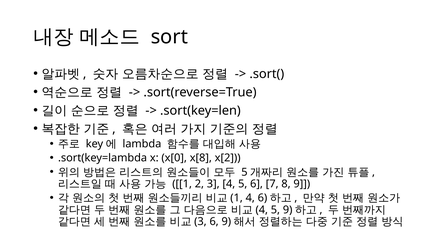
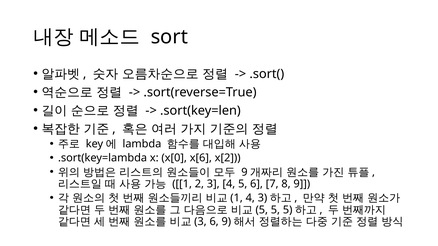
x[8: x[8 -> x[6
5 at (244, 172): 5 -> 9
4 6: 6 -> 3
4 at (262, 210): 4 -> 5
9 at (288, 210): 9 -> 5
